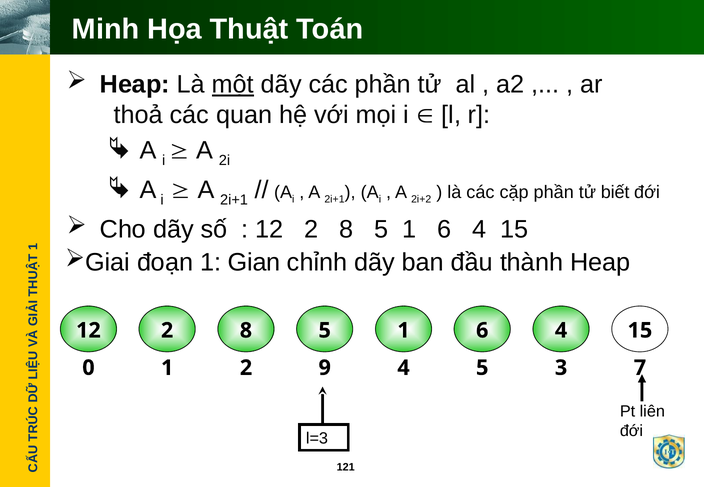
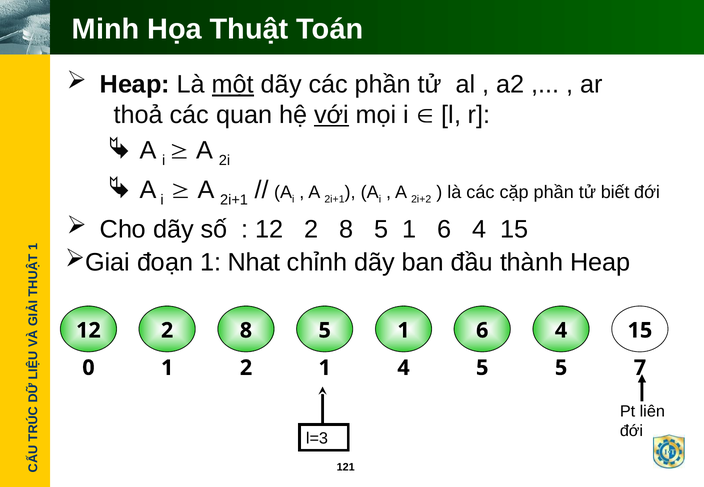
với underline: none -> present
Gian: Gian -> Nhat
2 9: 9 -> 1
5 3: 3 -> 5
